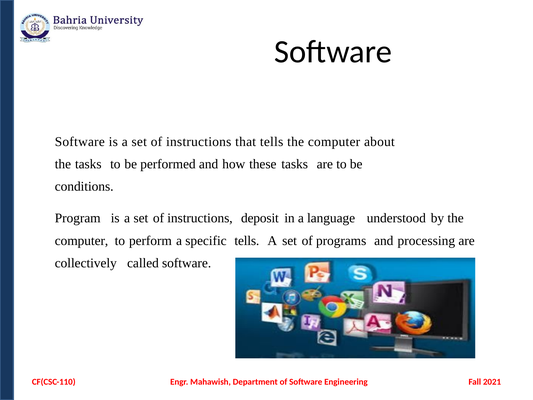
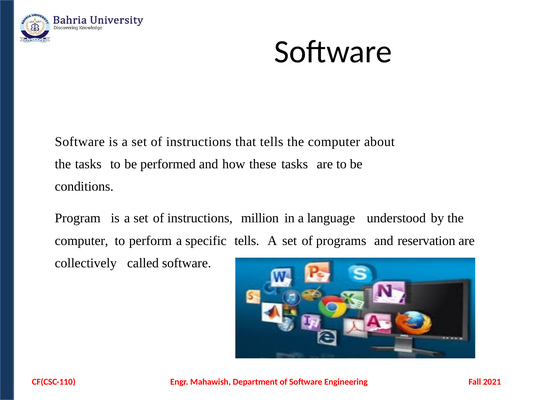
deposit: deposit -> million
processing: processing -> reservation
